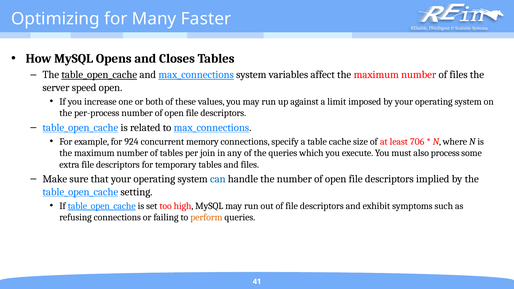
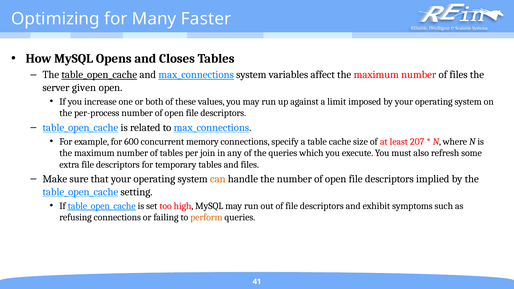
speed: speed -> given
924: 924 -> 600
706: 706 -> 207
process: process -> refresh
can colour: blue -> orange
